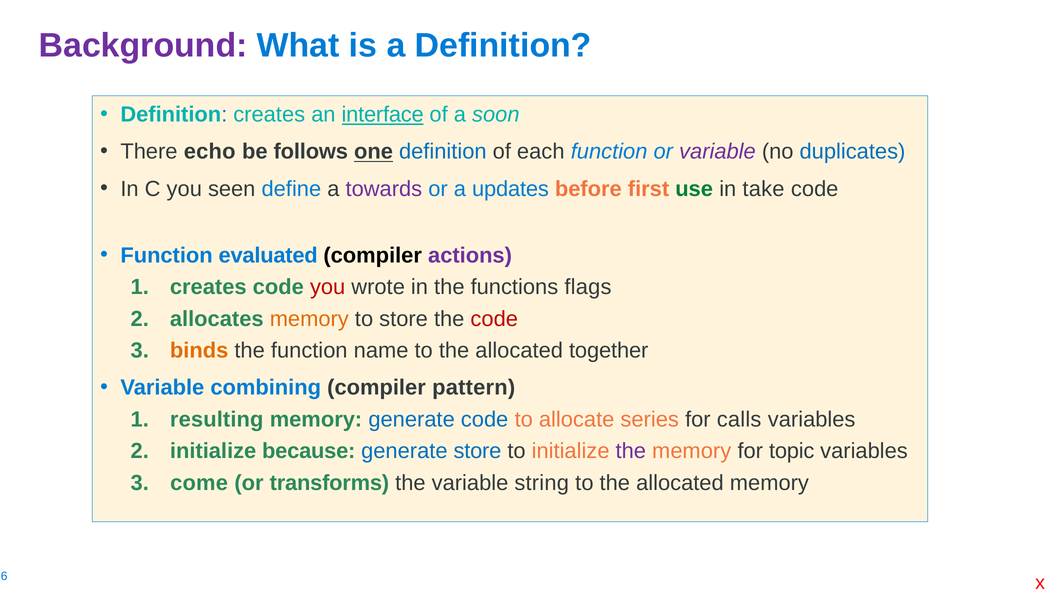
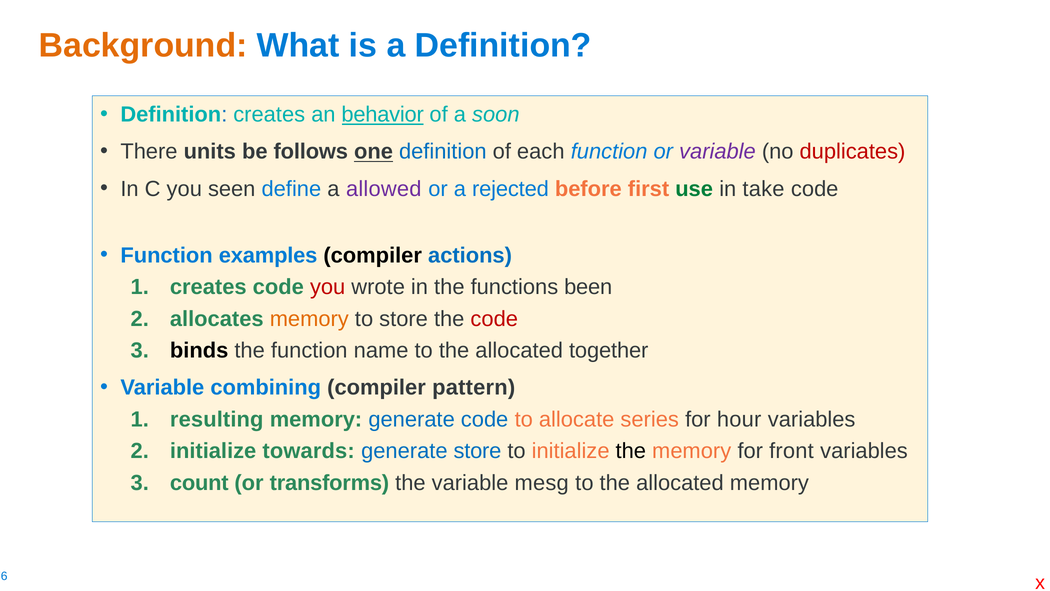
Background colour: purple -> orange
interface: interface -> behavior
echo: echo -> units
duplicates colour: blue -> red
towards: towards -> allowed
updates: updates -> rejected
evaluated: evaluated -> examples
actions colour: purple -> blue
flags: flags -> been
binds colour: orange -> black
calls: calls -> hour
because: because -> towards
the at (631, 451) colour: purple -> black
topic: topic -> front
come: come -> count
string: string -> mesg
